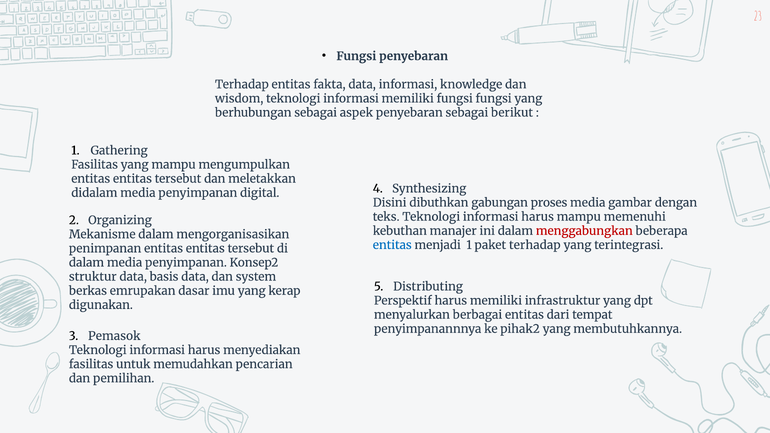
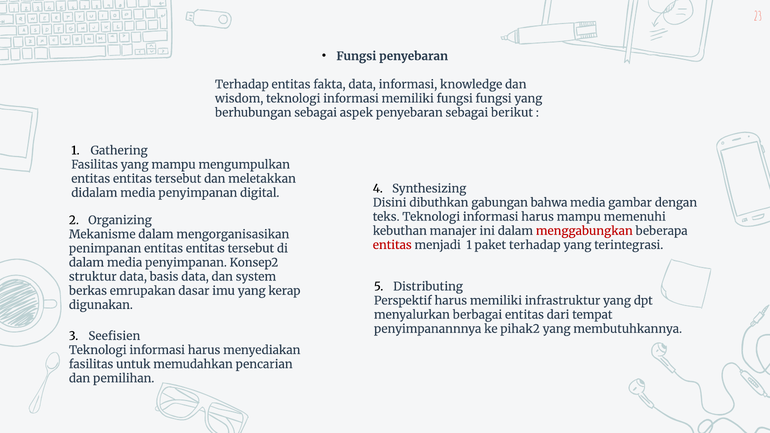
proses: proses -> bahwa
entitas at (392, 245) colour: blue -> red
Pemasok: Pemasok -> Seefisien
